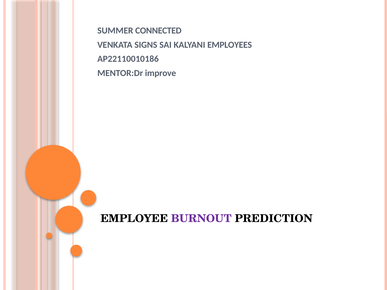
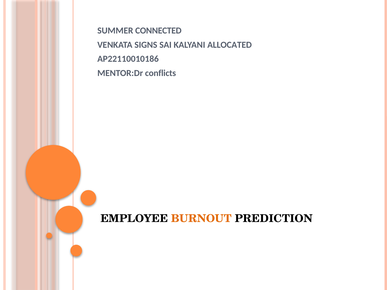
EMPLOYEES: EMPLOYEES -> ALLOCATED
improve: improve -> conflicts
BURNOUT colour: purple -> orange
